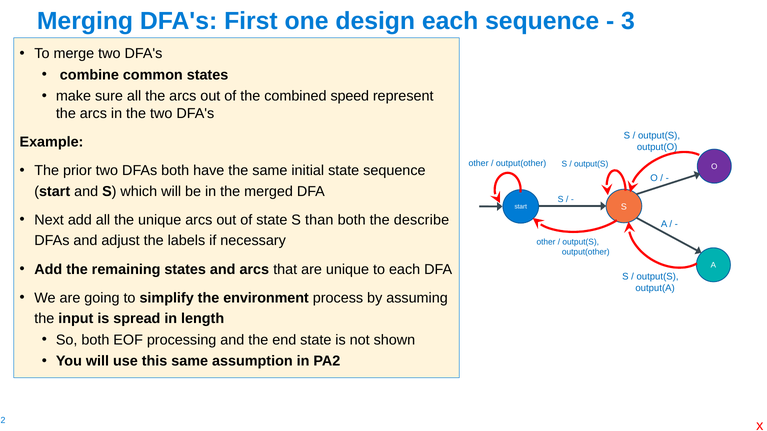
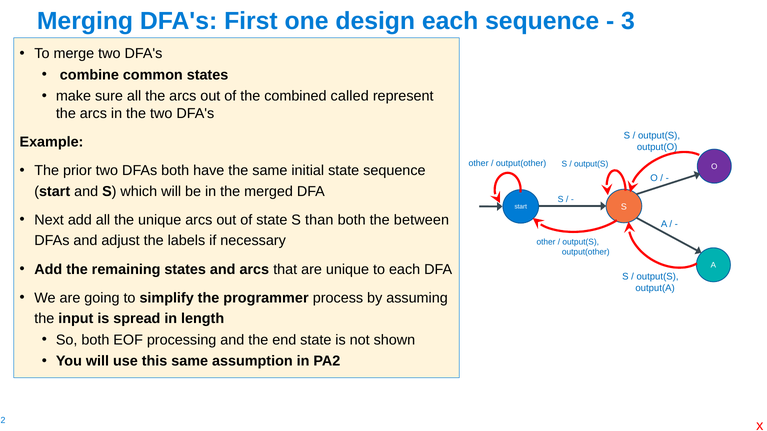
speed: speed -> called
describe: describe -> between
environment: environment -> programmer
